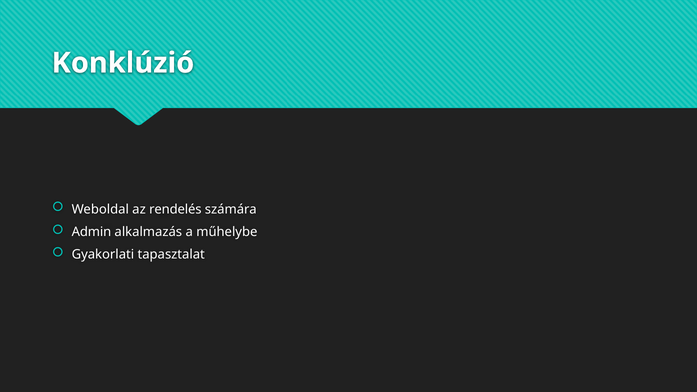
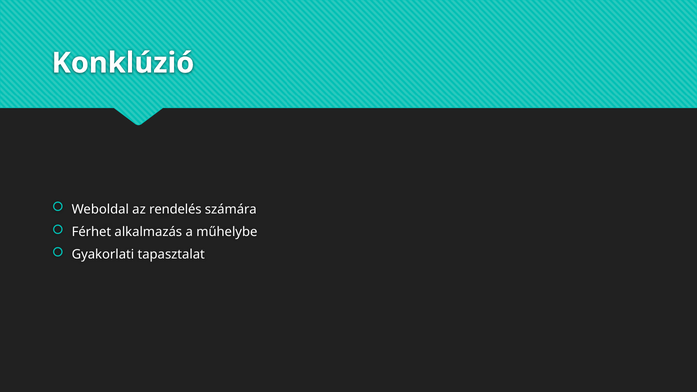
Admin: Admin -> Férhet
